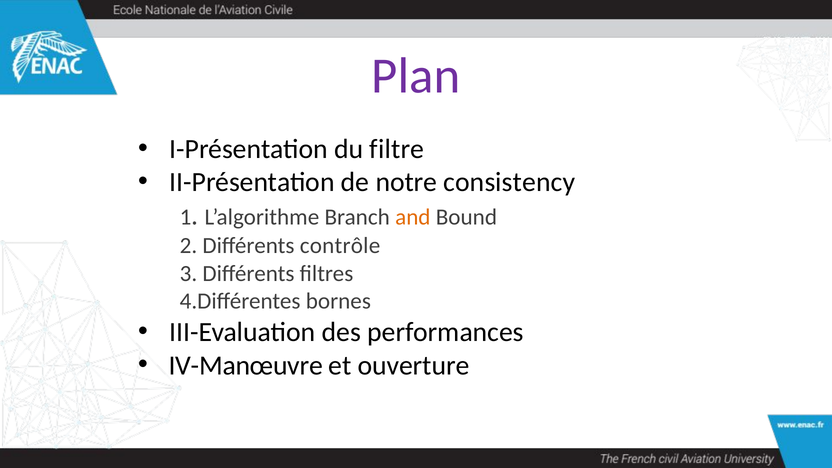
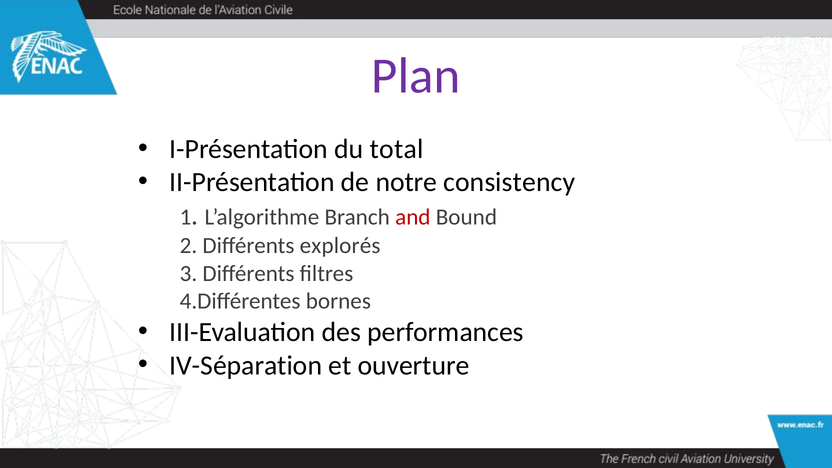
filtre: filtre -> total
and colour: orange -> red
contrôle: contrôle -> explorés
IV-Manœuvre: IV-Manœuvre -> IV-Séparation
